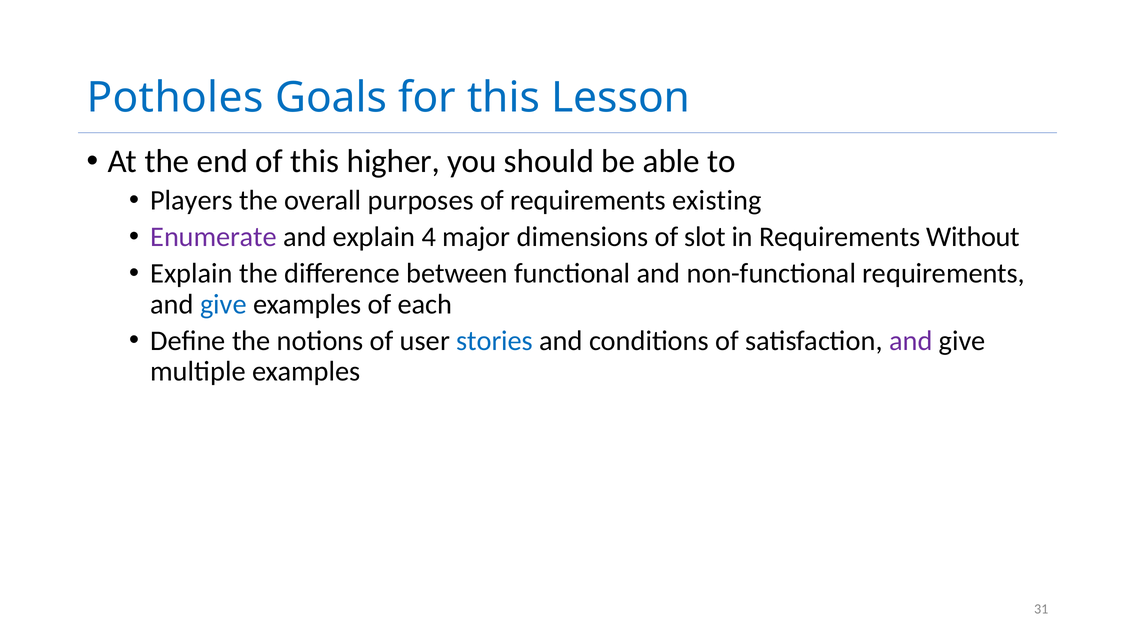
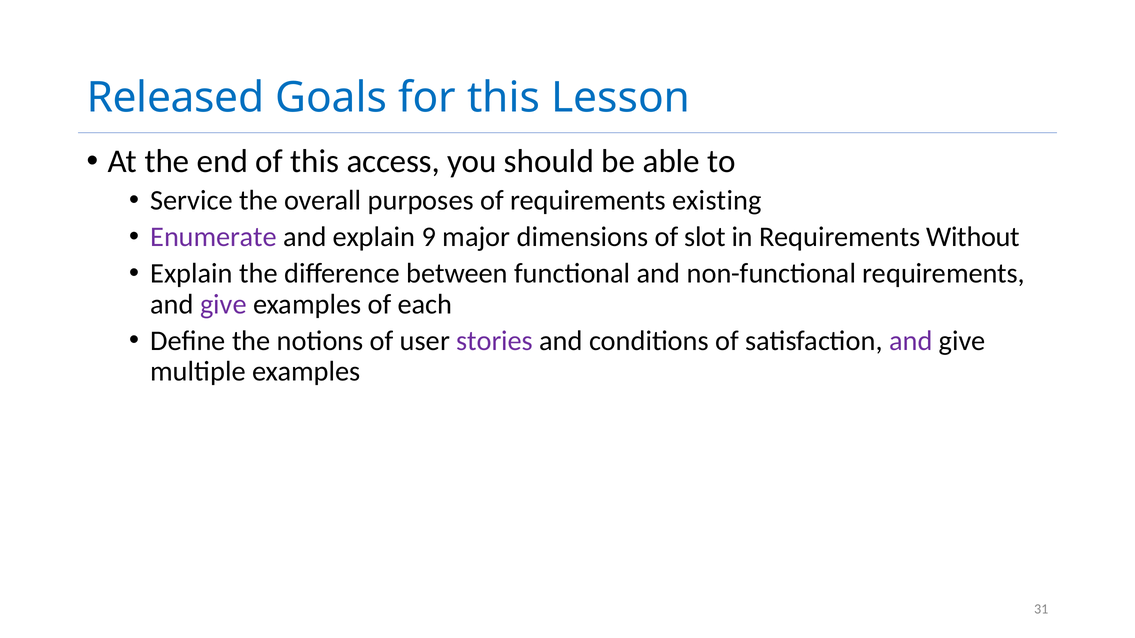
Potholes: Potholes -> Released
higher: higher -> access
Players: Players -> Service
4: 4 -> 9
give at (223, 304) colour: blue -> purple
stories colour: blue -> purple
